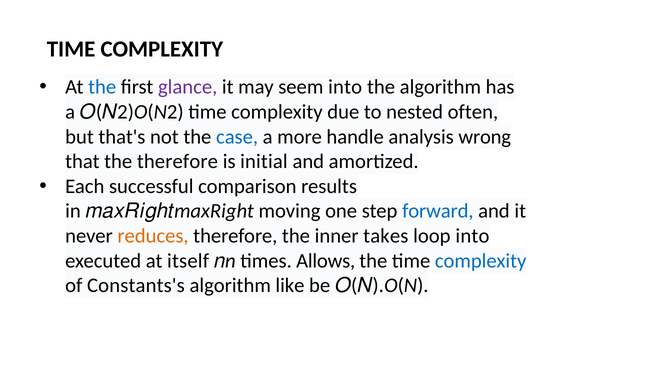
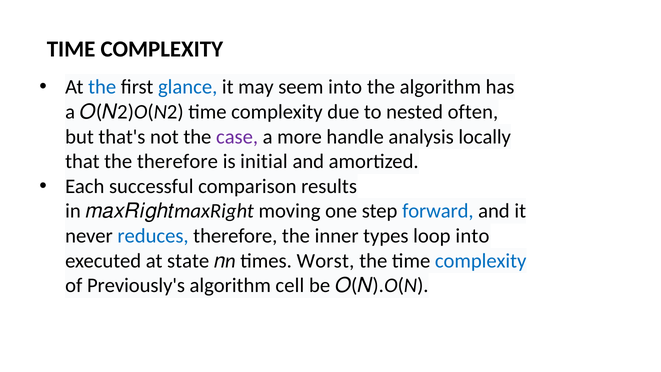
glance colour: purple -> blue
case colour: blue -> purple
wrong: wrong -> locally
reduces colour: orange -> blue
takes: takes -> types
itself: itself -> state
Allows: Allows -> Worst
Constants's: Constants's -> Previously's
like: like -> cell
